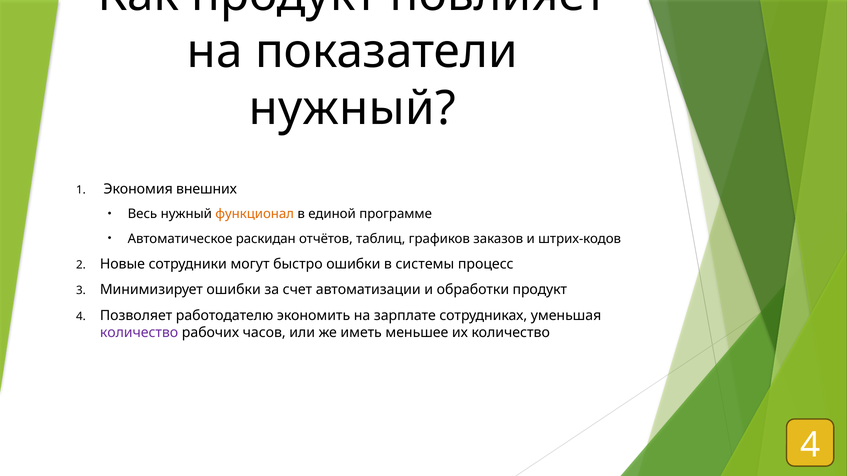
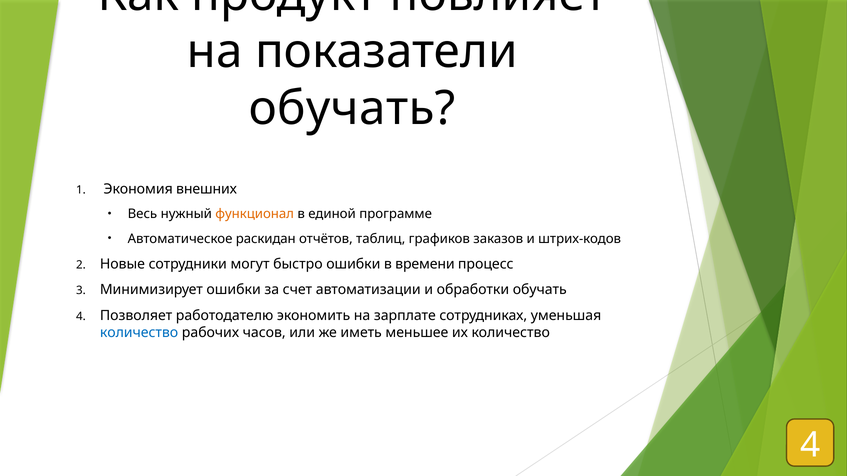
нужный at (352, 109): нужный -> обучать
системы: системы -> времени
обработки продукт: продукт -> обучать
количество at (139, 333) colour: purple -> blue
